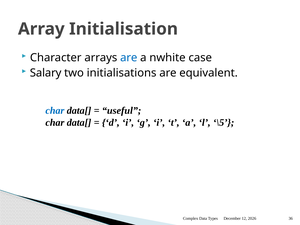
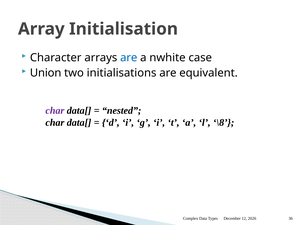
Salary: Salary -> Union
char at (55, 111) colour: blue -> purple
useful: useful -> nested
\5: \5 -> \8
